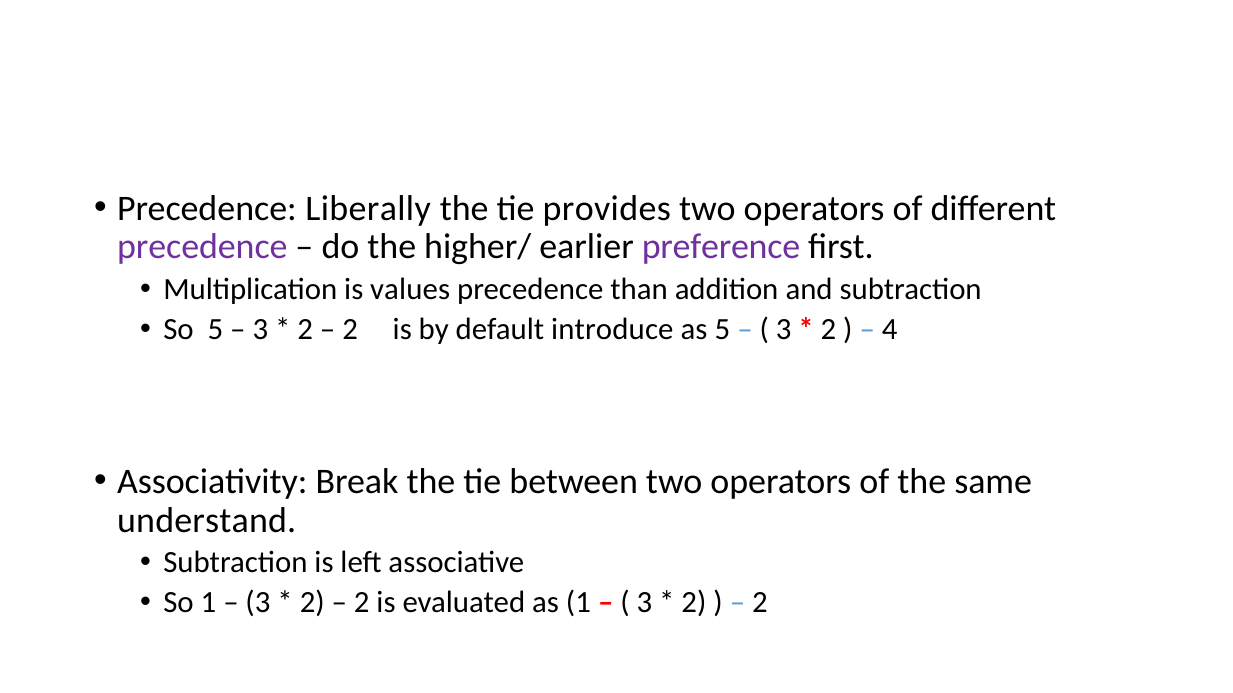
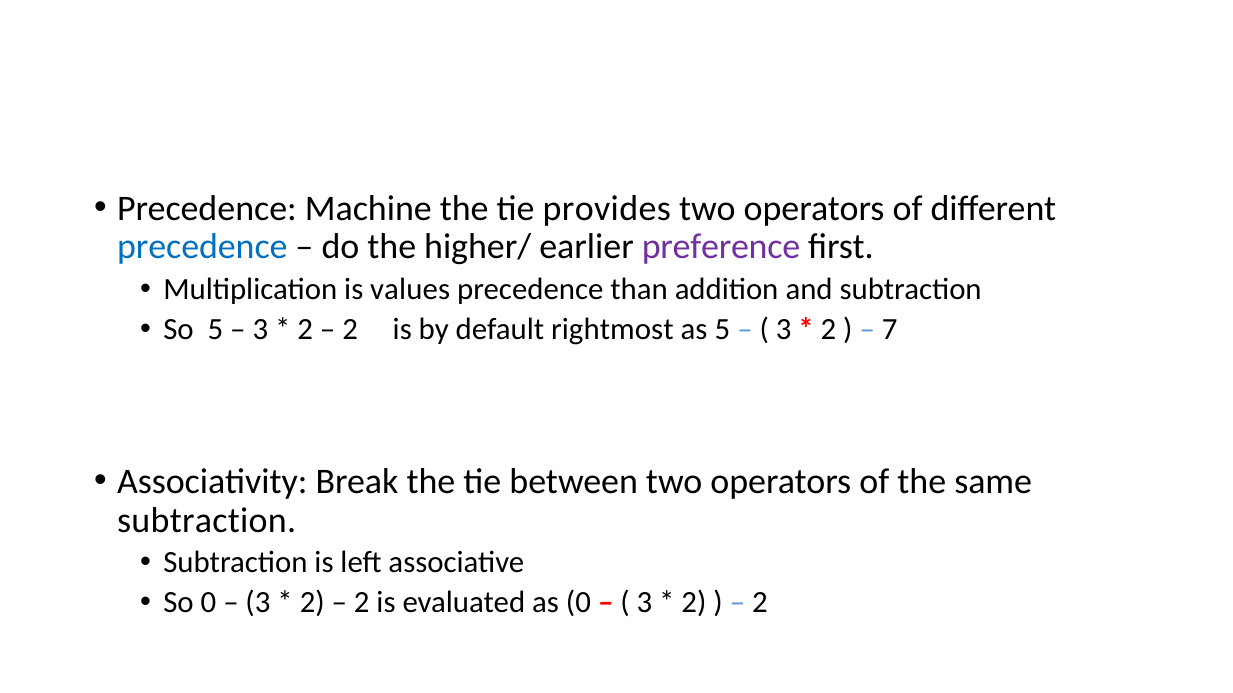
Liberally: Liberally -> Machine
precedence at (202, 247) colour: purple -> blue
introduce: introduce -> rightmost
4: 4 -> 7
understand at (207, 521): understand -> subtraction
So 1: 1 -> 0
as 1: 1 -> 0
